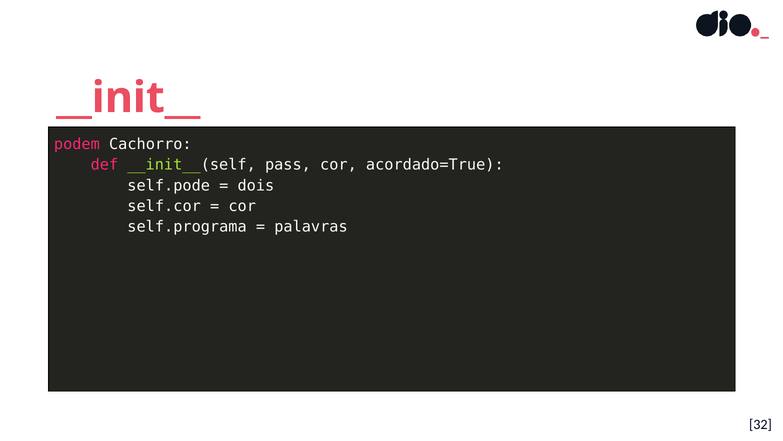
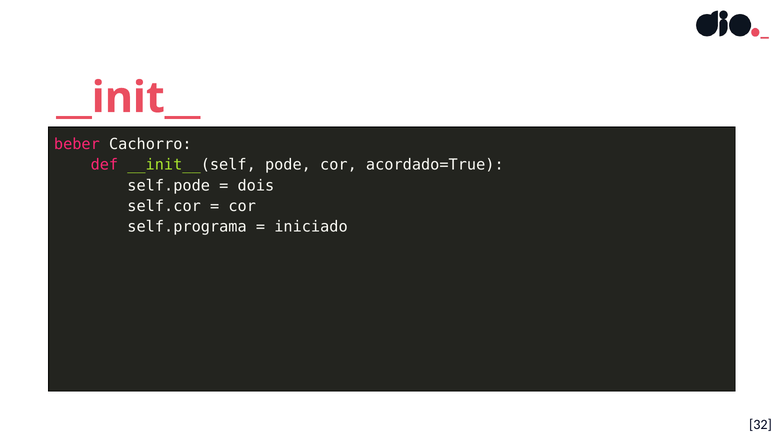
podem: podem -> beber
pass: pass -> pode
palavras: palavras -> iniciado
